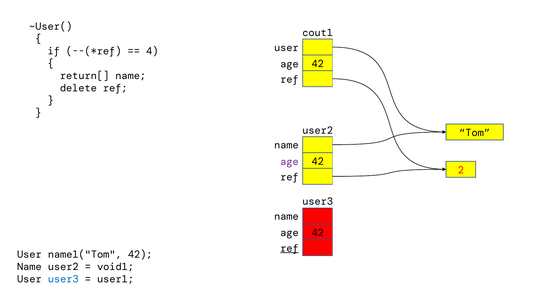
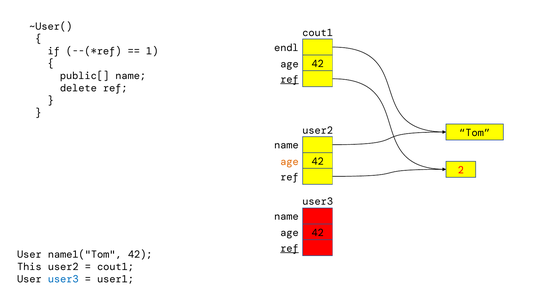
user at (286, 48): user -> endl
4: 4 -> 1
return[: return[ -> public[
ref at (289, 79) underline: none -> present
age at (289, 161) colour: purple -> orange
Name at (29, 267): Name -> This
void1 at (116, 267): void1 -> cout1
